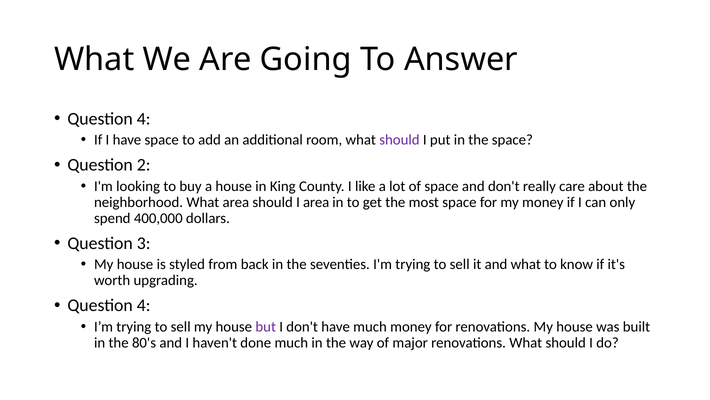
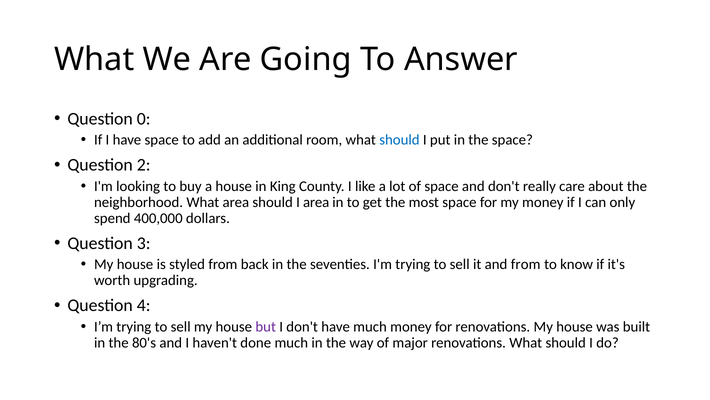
4 at (144, 118): 4 -> 0
should at (399, 140) colour: purple -> blue
and what: what -> from
